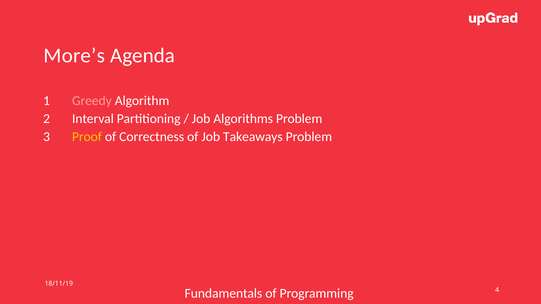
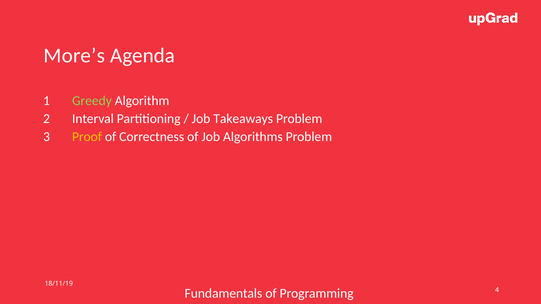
Greedy colour: pink -> light green
Algorithms: Algorithms -> Takeaways
Takeaways: Takeaways -> Algorithms
